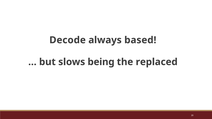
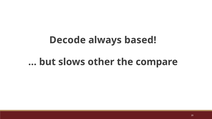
being: being -> other
replaced: replaced -> compare
